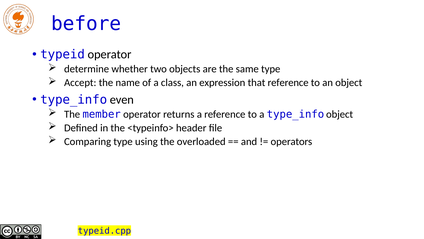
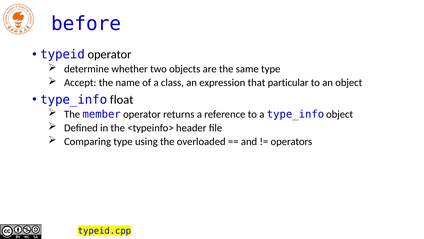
that reference: reference -> particular
even: even -> float
